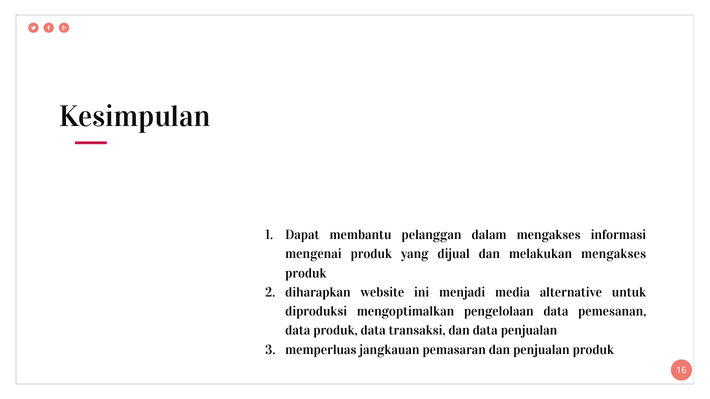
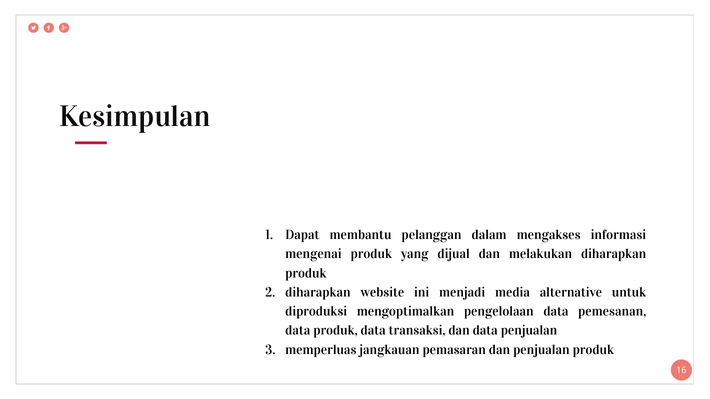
melakukan mengakses: mengakses -> diharapkan
